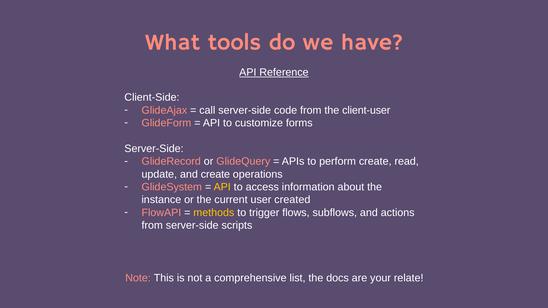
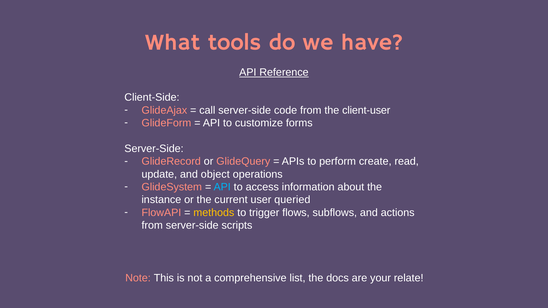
and create: create -> object
API at (222, 187) colour: yellow -> light blue
created: created -> queried
